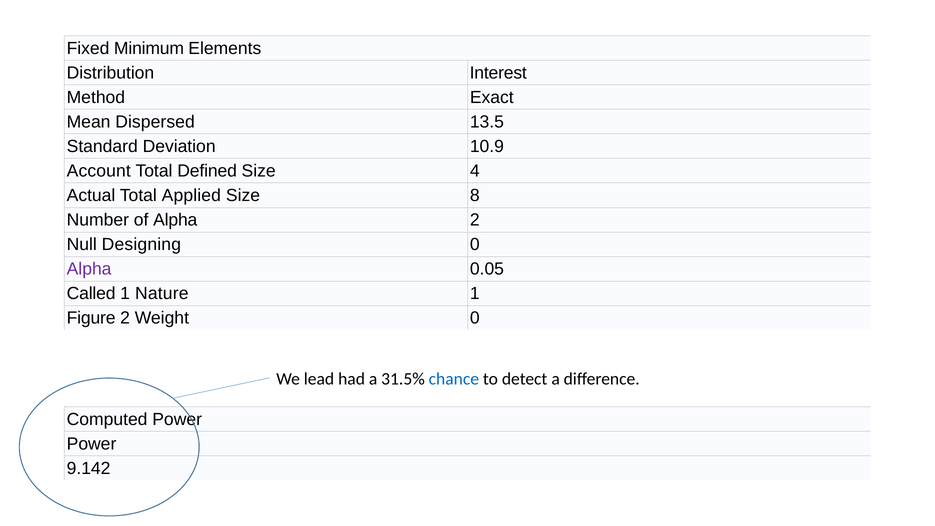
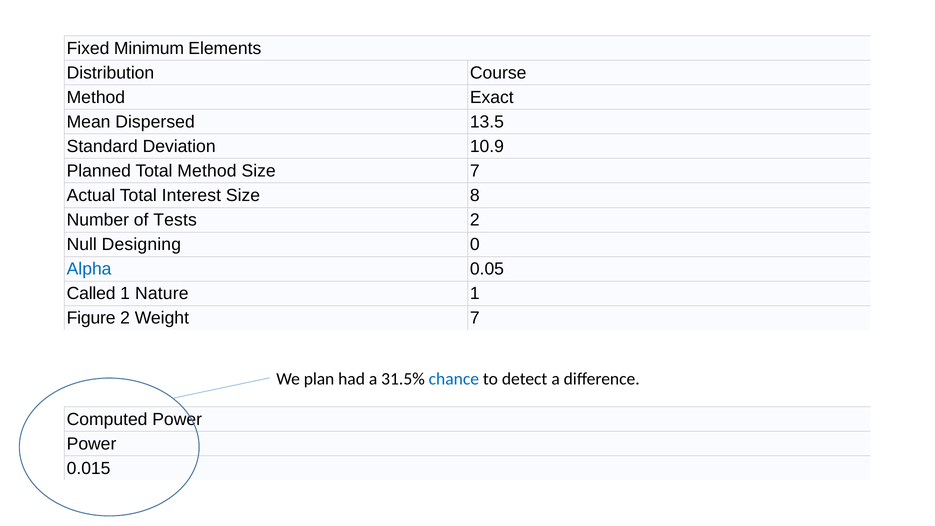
Interest: Interest -> Course
Account: Account -> Planned
Total Defined: Defined -> Method
Size 4: 4 -> 7
Applied: Applied -> Interest
of Alpha: Alpha -> Tests
Alpha at (89, 269) colour: purple -> blue
Weight 0: 0 -> 7
lead: lead -> plan
9.142: 9.142 -> 0.015
